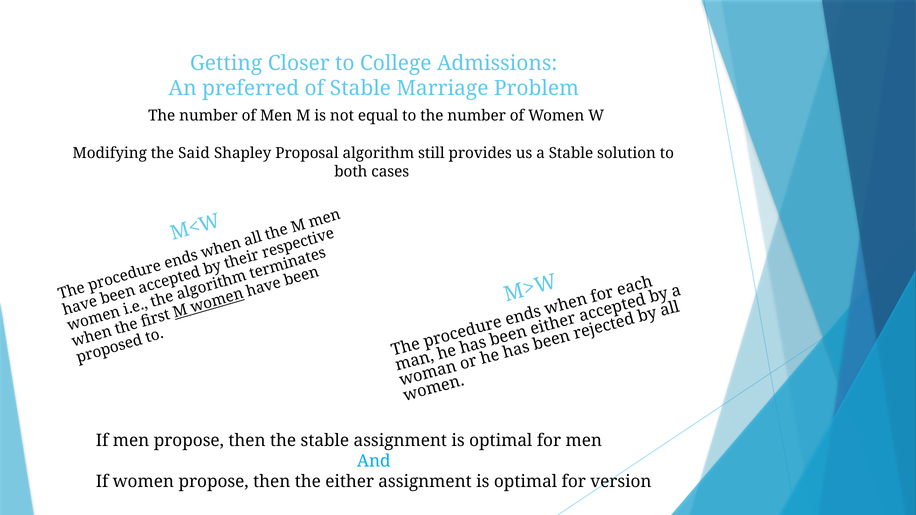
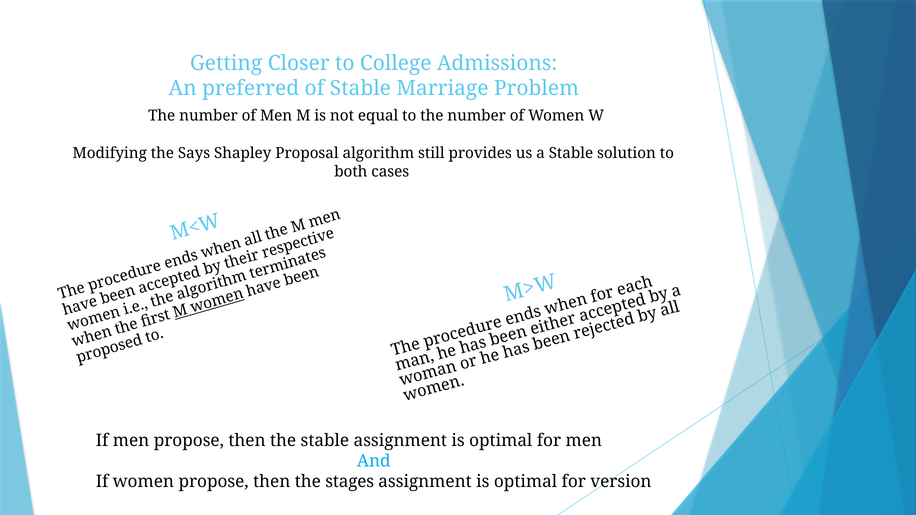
Said: Said -> Says
either: either -> stages
